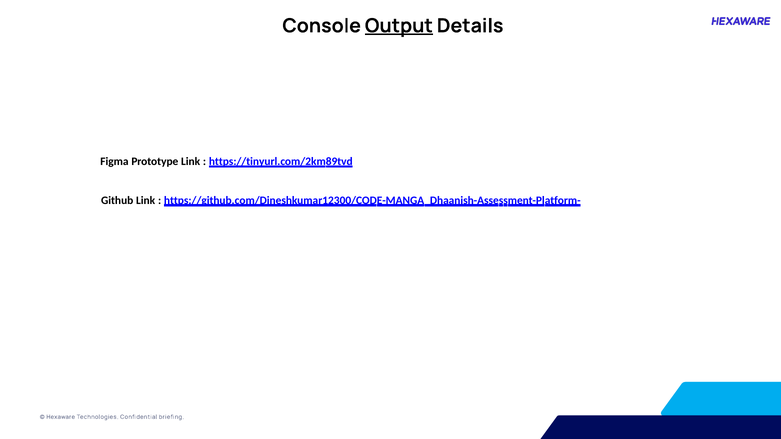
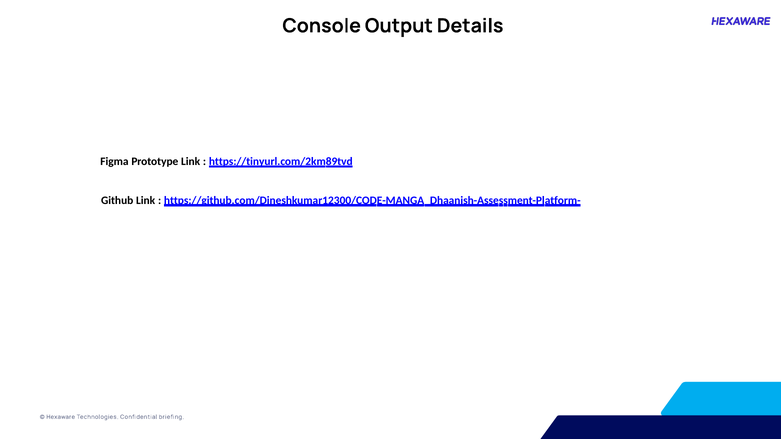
Output underline: present -> none
